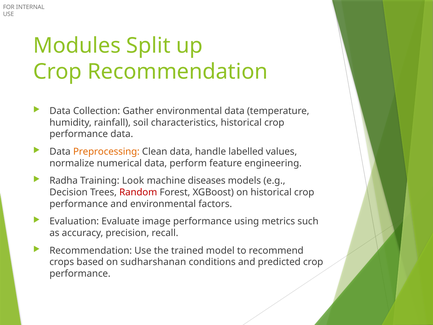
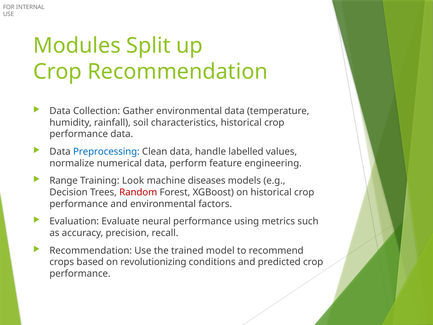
Preprocessing colour: orange -> blue
Radha: Radha -> Range
image: image -> neural
sudharshanan: sudharshanan -> revolutionizing
